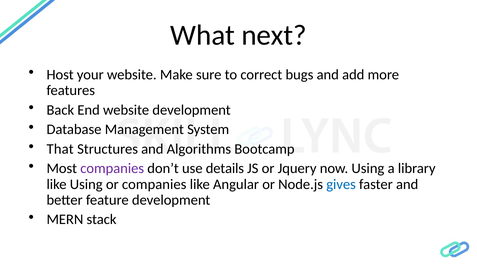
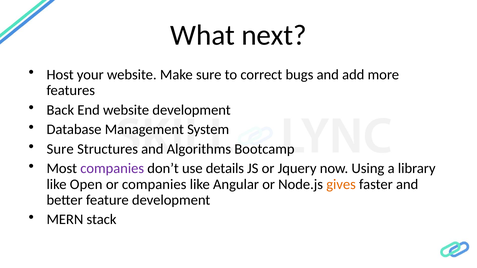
That at (60, 149): That -> Sure
like Using: Using -> Open
gives colour: blue -> orange
